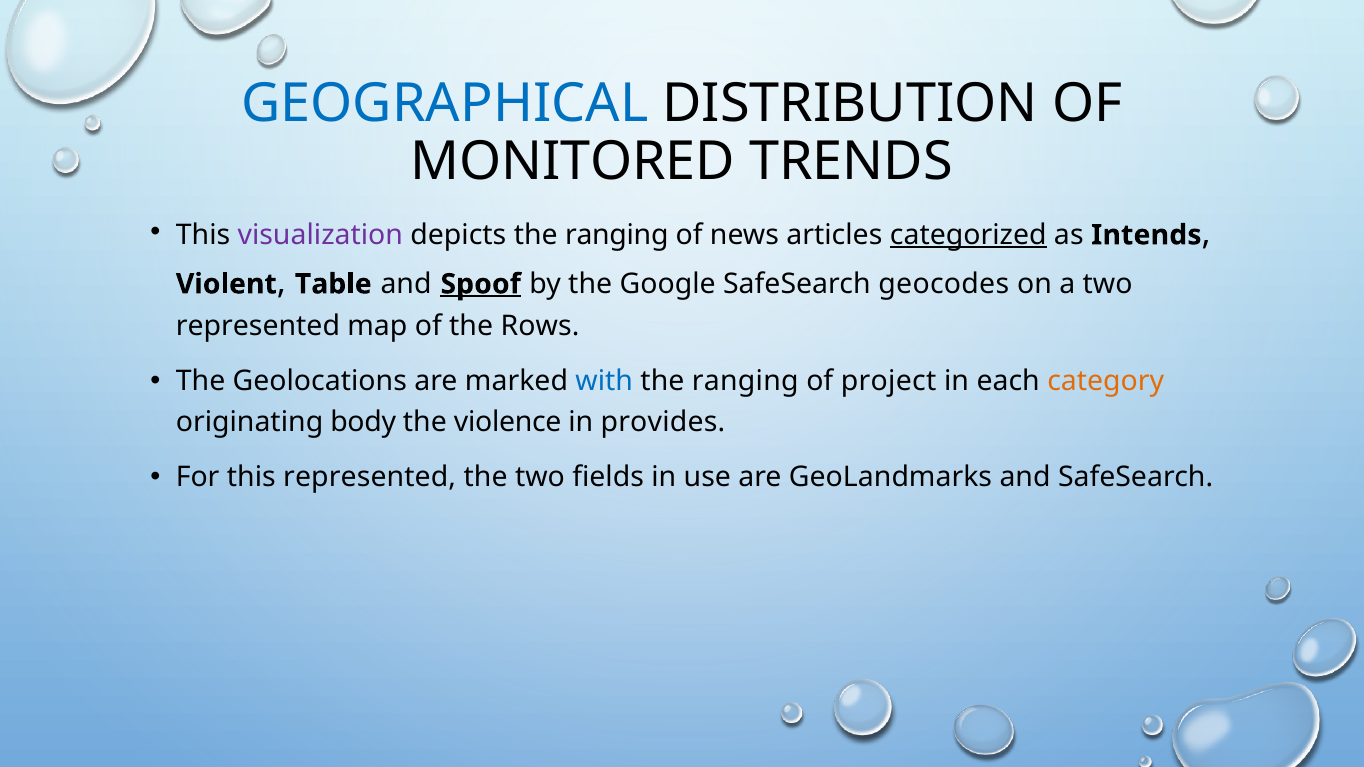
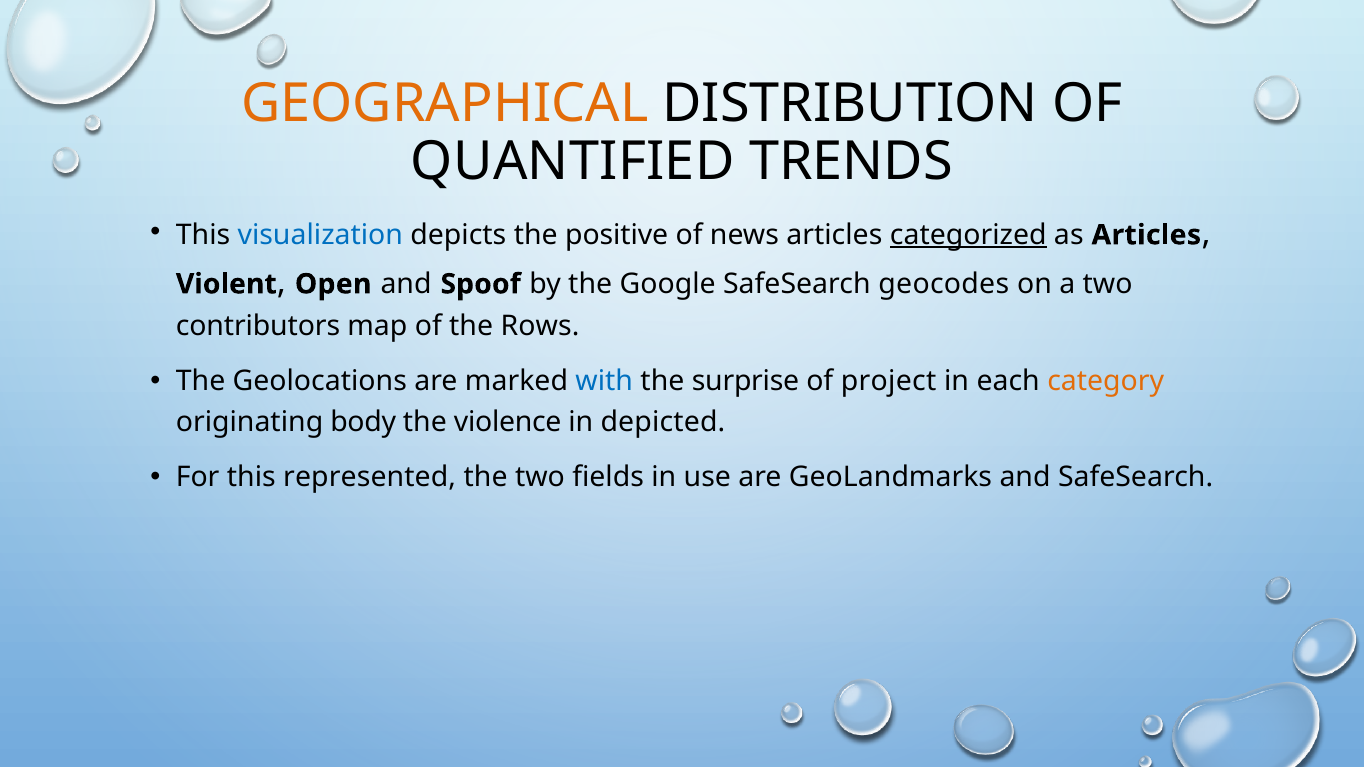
GEOGRAPHICAL colour: blue -> orange
MONITORED: MONITORED -> QUANTIFIED
visualization colour: purple -> blue
depicts the ranging: ranging -> positive
as Intends: Intends -> Articles
Table: Table -> Open
Spoof underline: present -> none
represented at (258, 326): represented -> contributors
ranging at (745, 381): ranging -> surprise
provides: provides -> depicted
